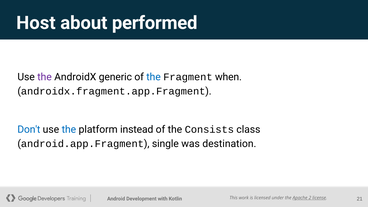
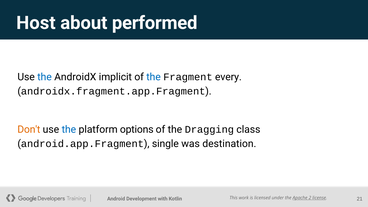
the at (45, 77) colour: purple -> blue
generic: generic -> implicit
when: when -> every
Don't colour: blue -> orange
instead: instead -> options
Consists: Consists -> Dragging
